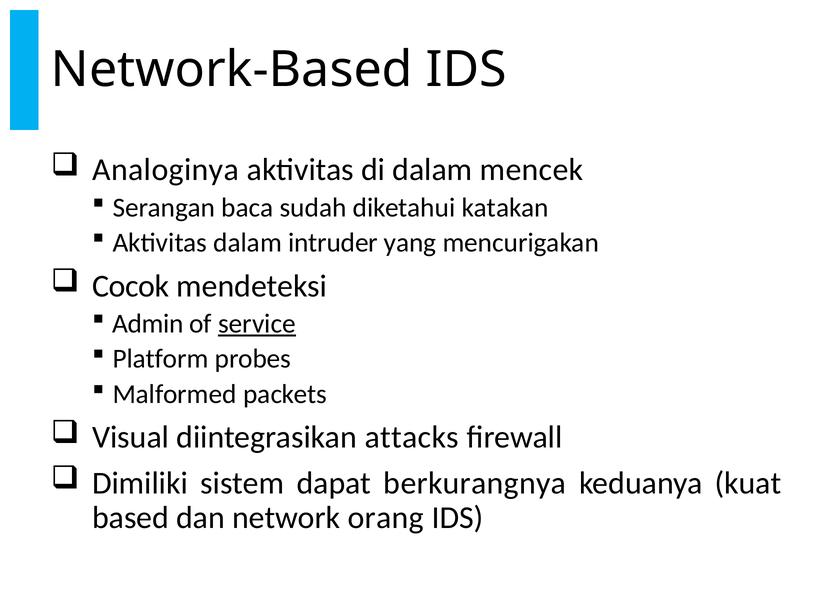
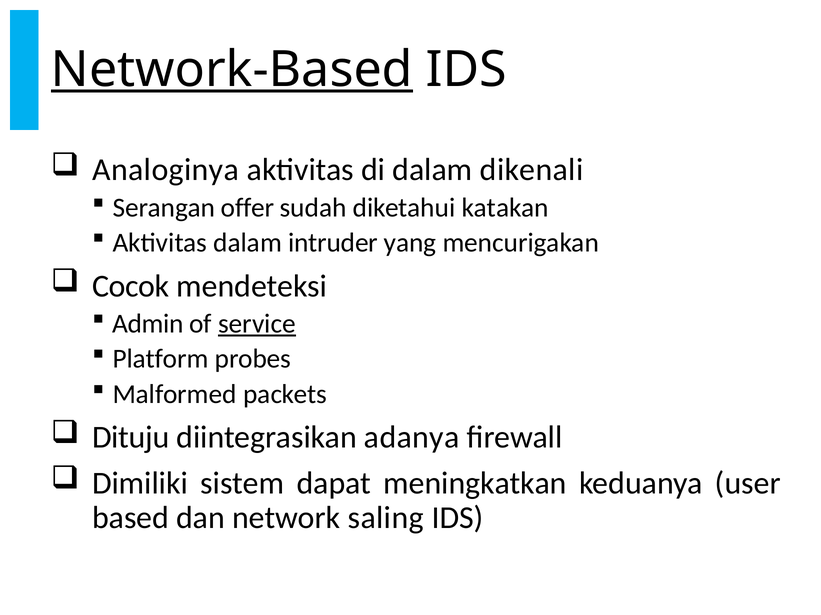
Network-Based underline: none -> present
mencek: mencek -> dikenali
baca: baca -> offer
Visual: Visual -> Dituju
attacks: attacks -> adanya
berkurangnya: berkurangnya -> meningkatkan
kuat: kuat -> user
orang: orang -> saling
